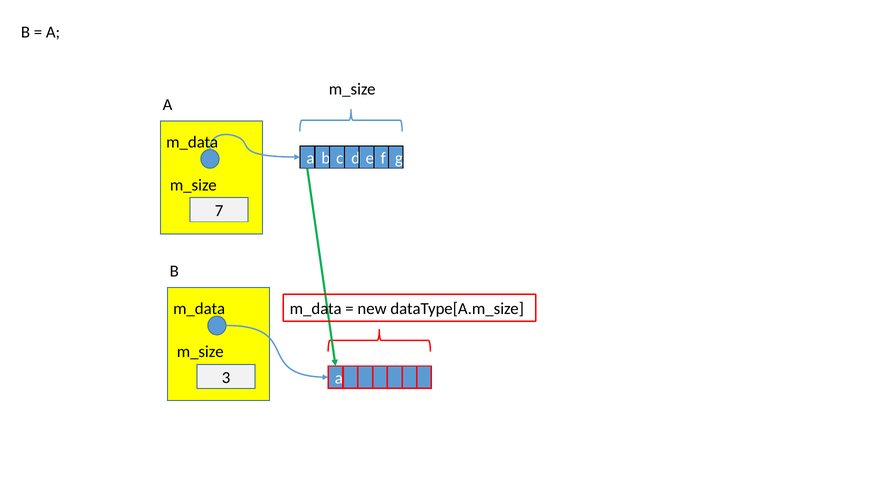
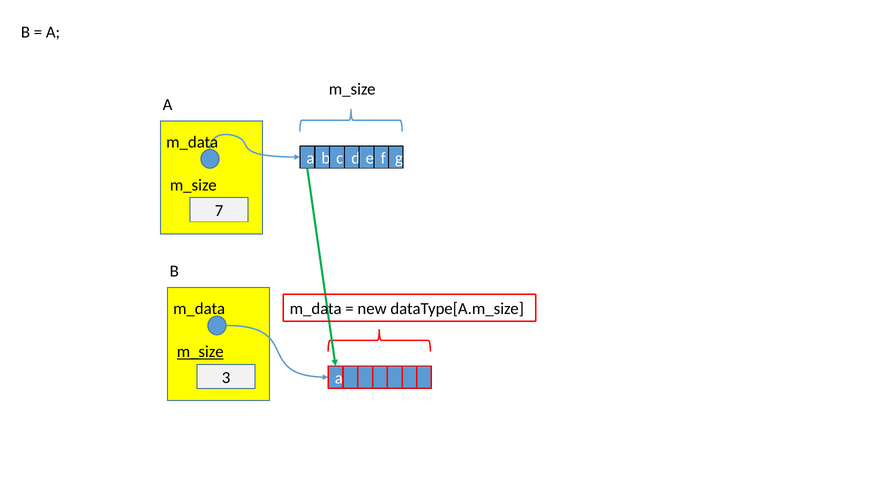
m_size at (200, 352) underline: none -> present
